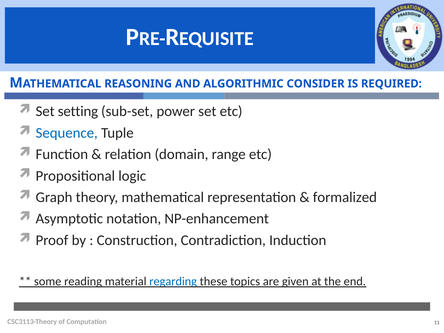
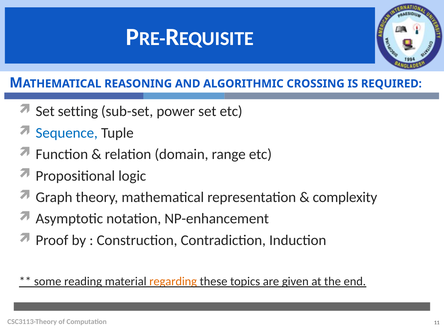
CONSIDER: CONSIDER -> CROSSING
formalized: formalized -> complexity
regarding colour: blue -> orange
